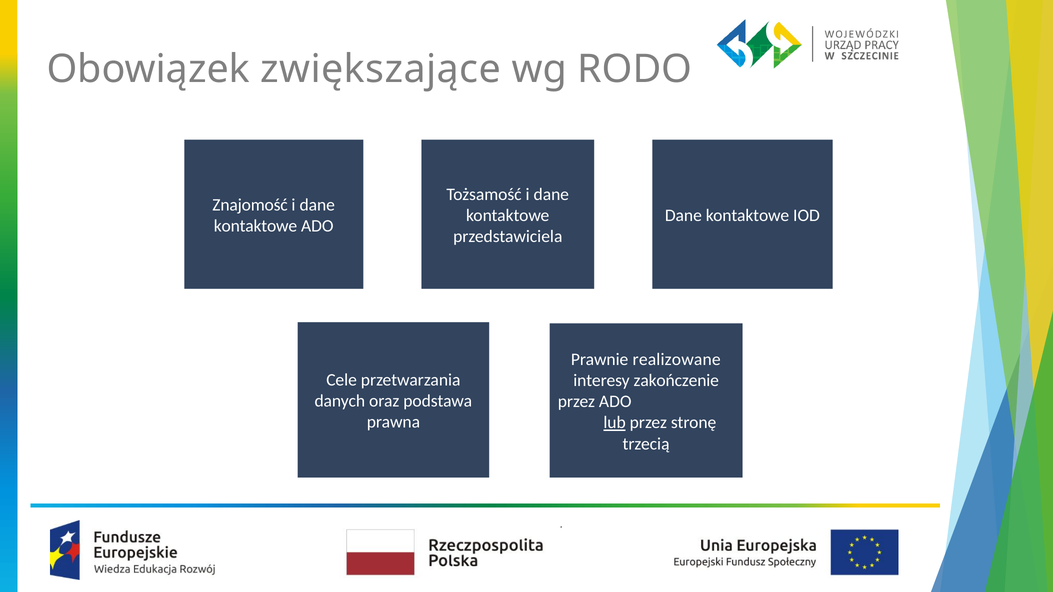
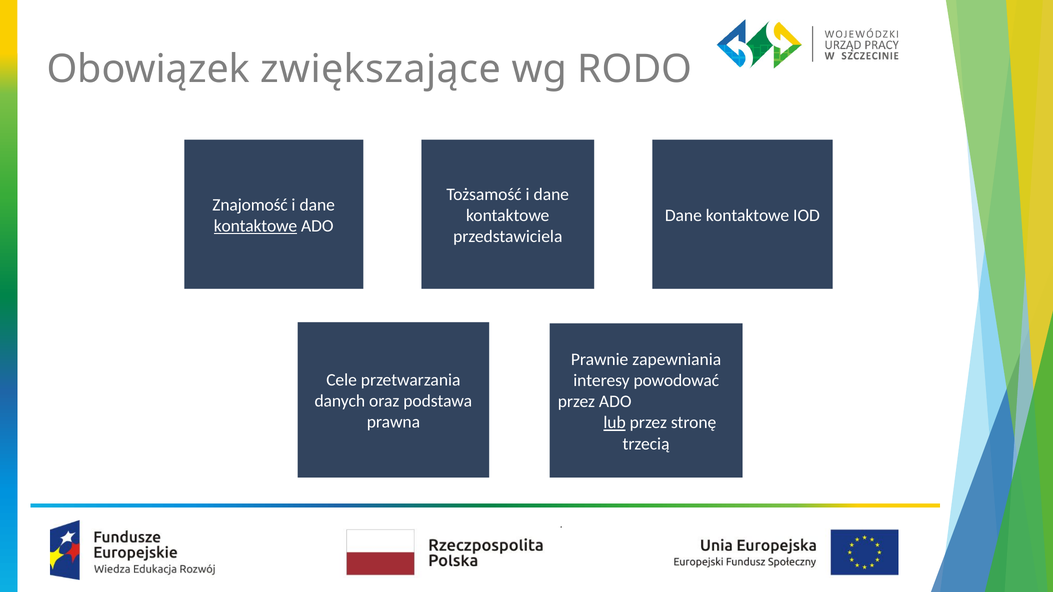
kontaktowe at (255, 226) underline: none -> present
realizowane: realizowane -> zapewniania
zakończenie: zakończenie -> powodować
